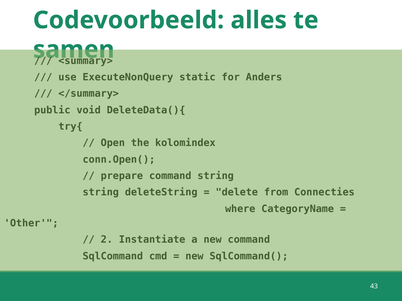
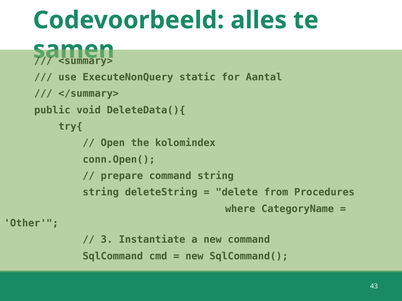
Anders: Anders -> Aantal
Connecties: Connecties -> Procedures
2: 2 -> 3
